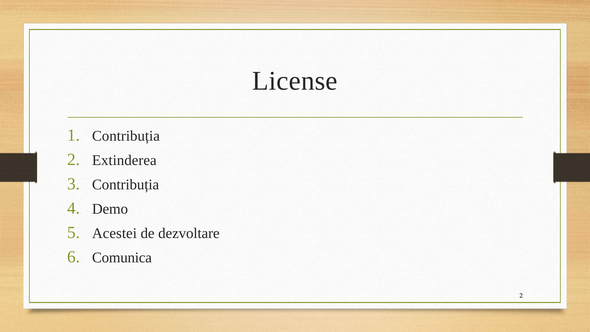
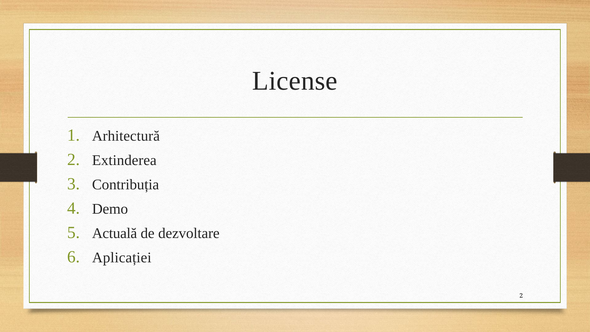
Contribuția at (126, 136): Contribuția -> Arhitectură
Acestei: Acestei -> Actuală
Comunica: Comunica -> Aplicației
